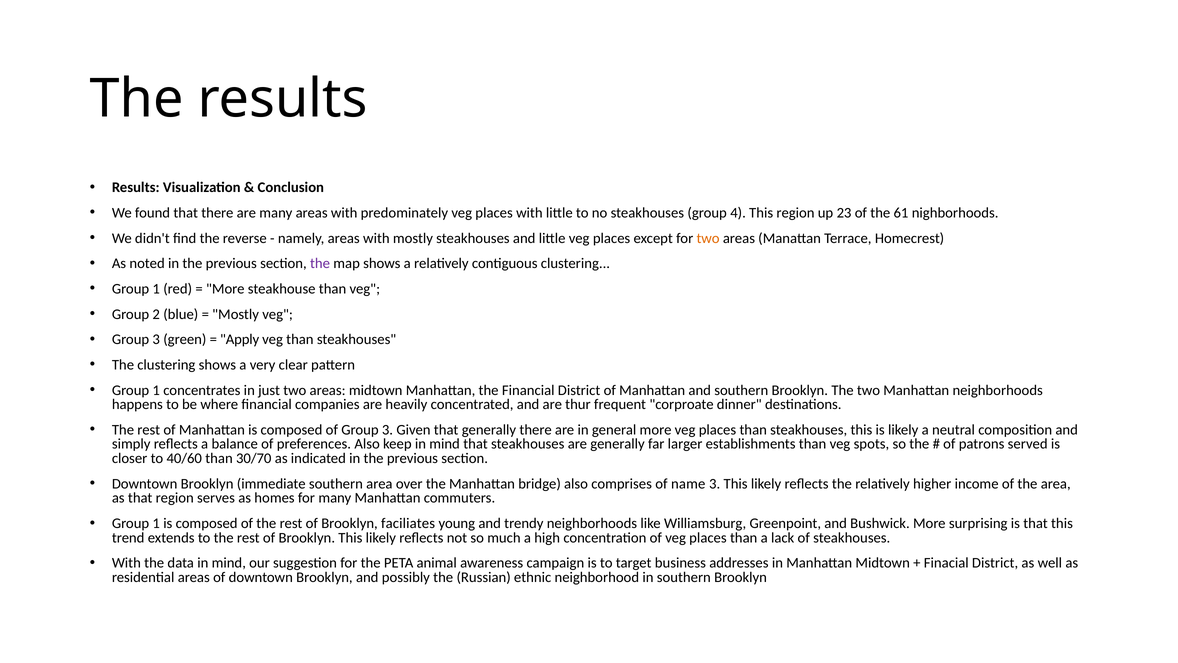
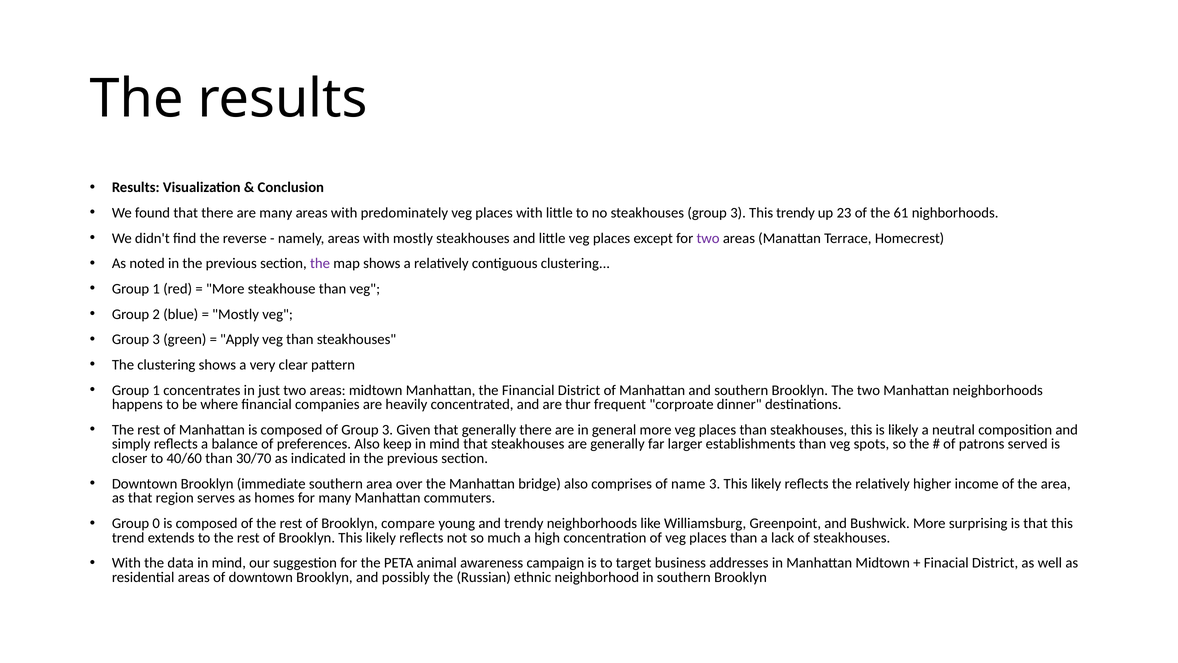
steakhouses group 4: 4 -> 3
This region: region -> trendy
two at (708, 238) colour: orange -> purple
1 at (156, 523): 1 -> 0
faciliates: faciliates -> compare
